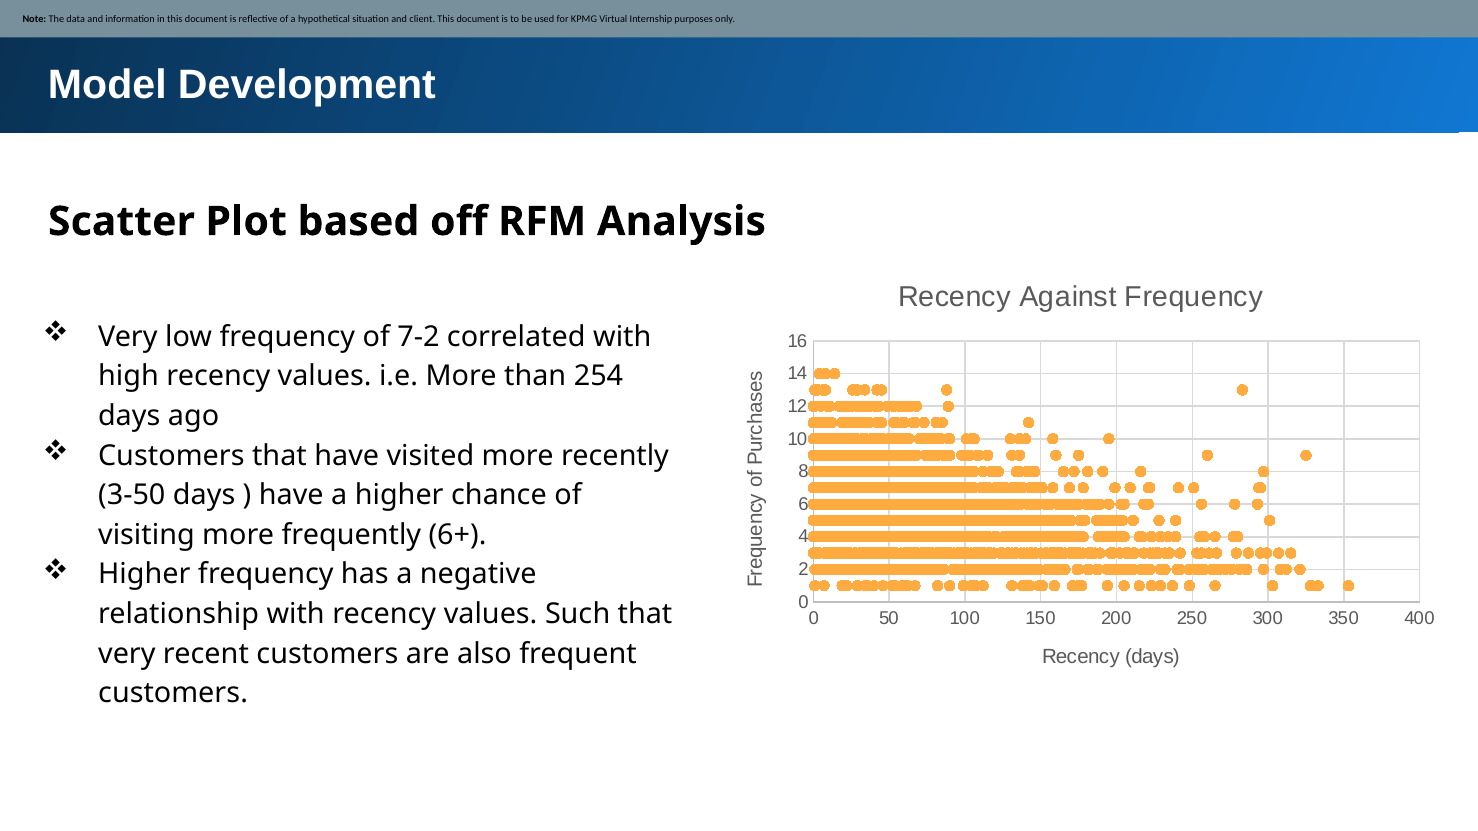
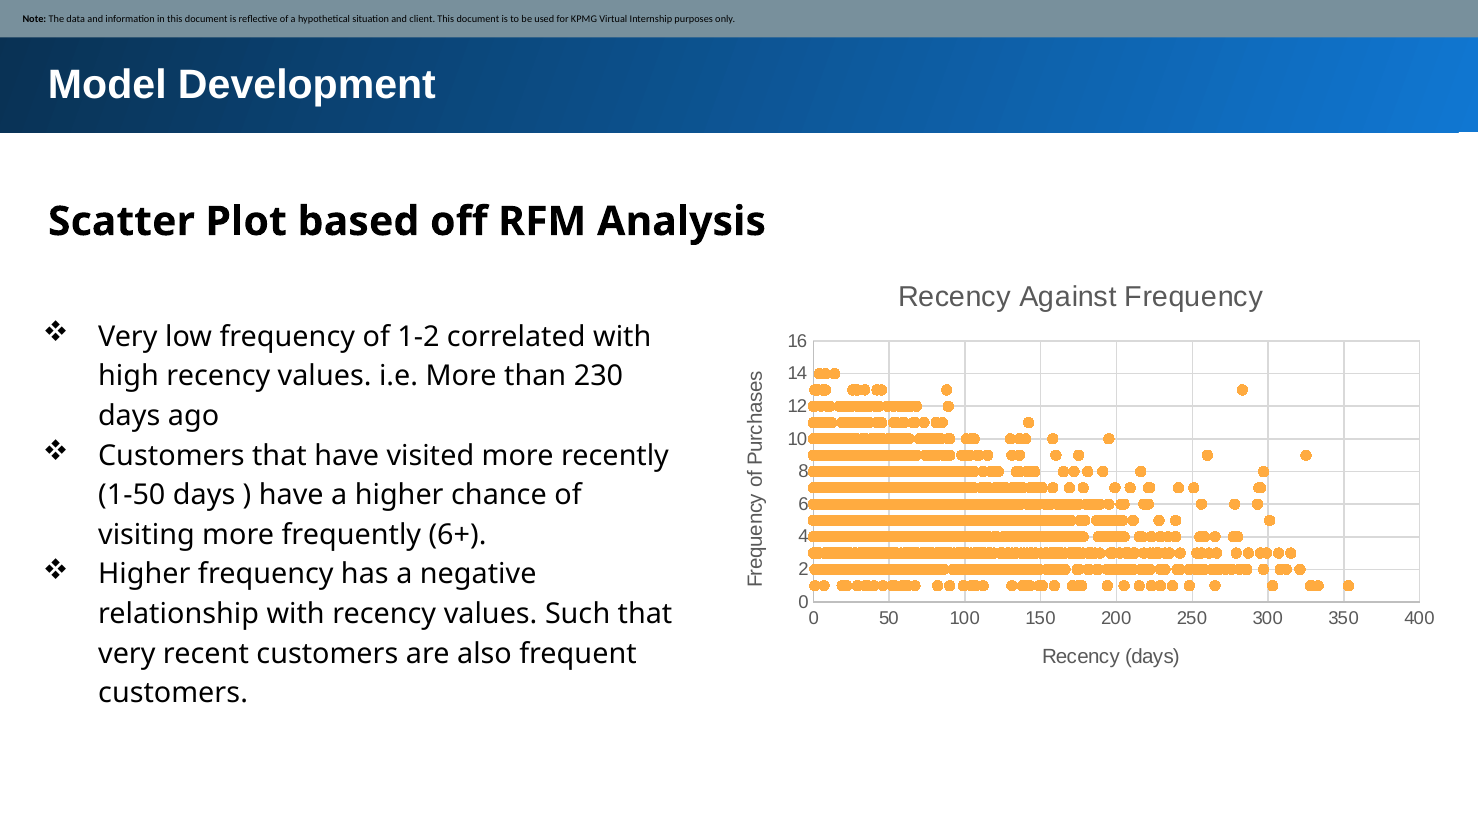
7-2: 7-2 -> 1-2
254: 254 -> 230
3-50: 3-50 -> 1-50
